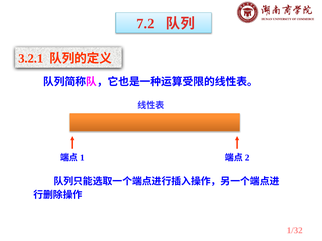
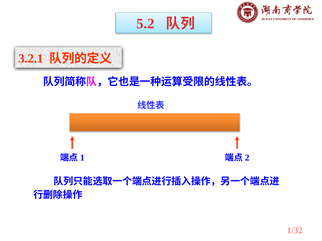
7.2: 7.2 -> 5.2
